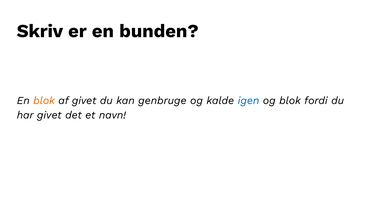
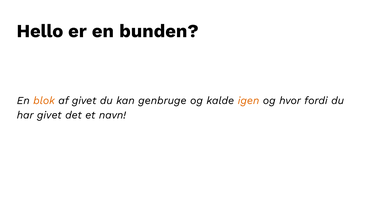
Skriv: Skriv -> Hello
igen colour: blue -> orange
og blok: blok -> hvor
